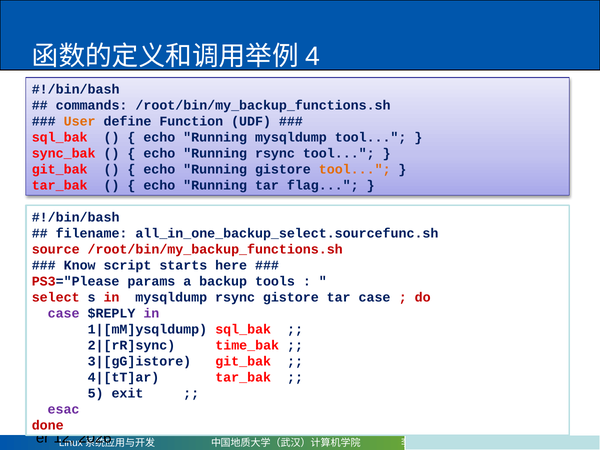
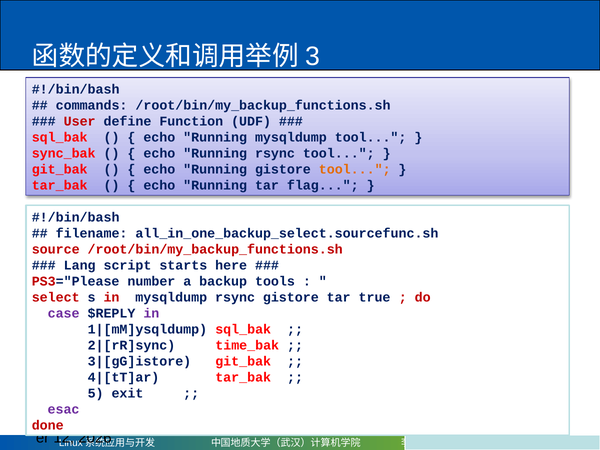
4: 4 -> 3
User colour: orange -> red
Know: Know -> Lang
params: params -> number
tar case: case -> true
